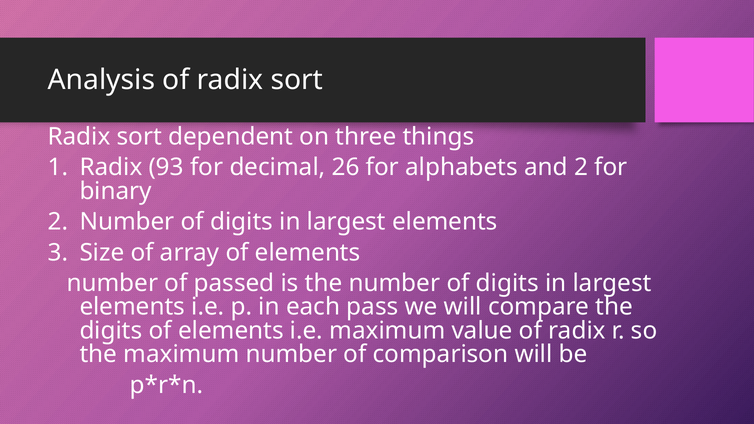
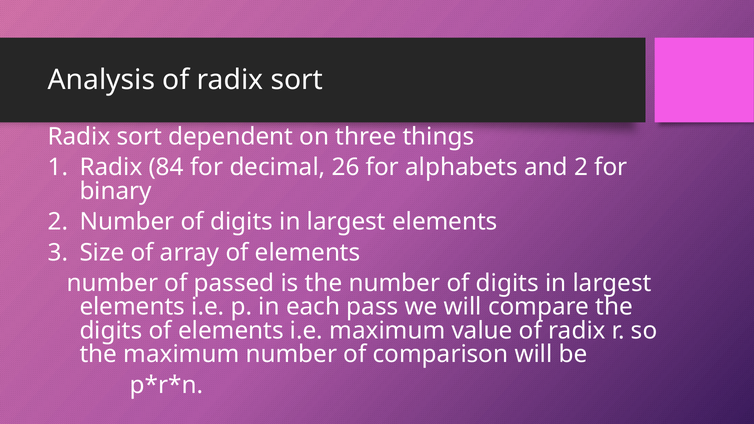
93: 93 -> 84
